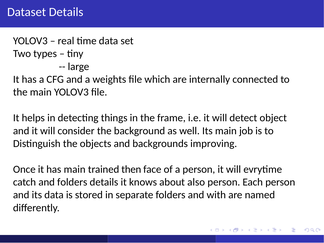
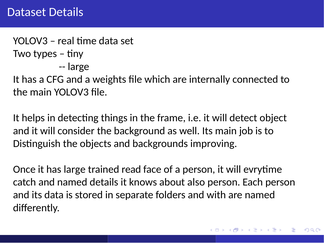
has main: main -> large
then: then -> read
and folders: folders -> named
